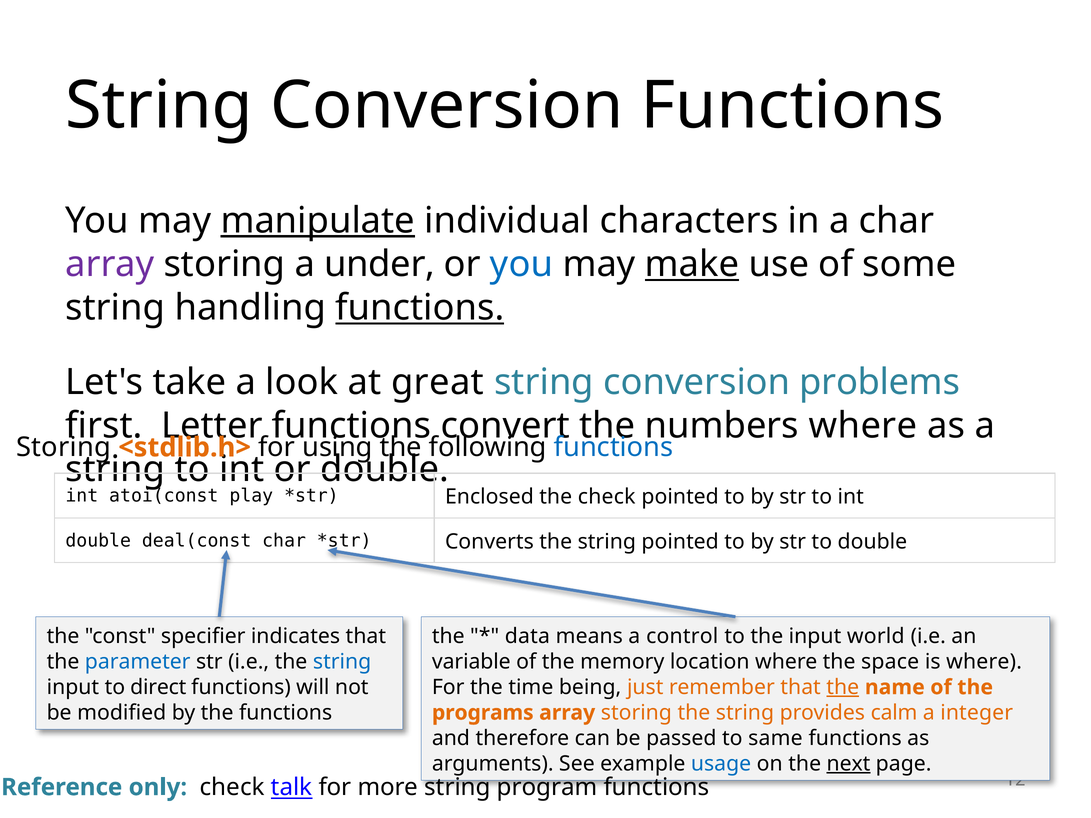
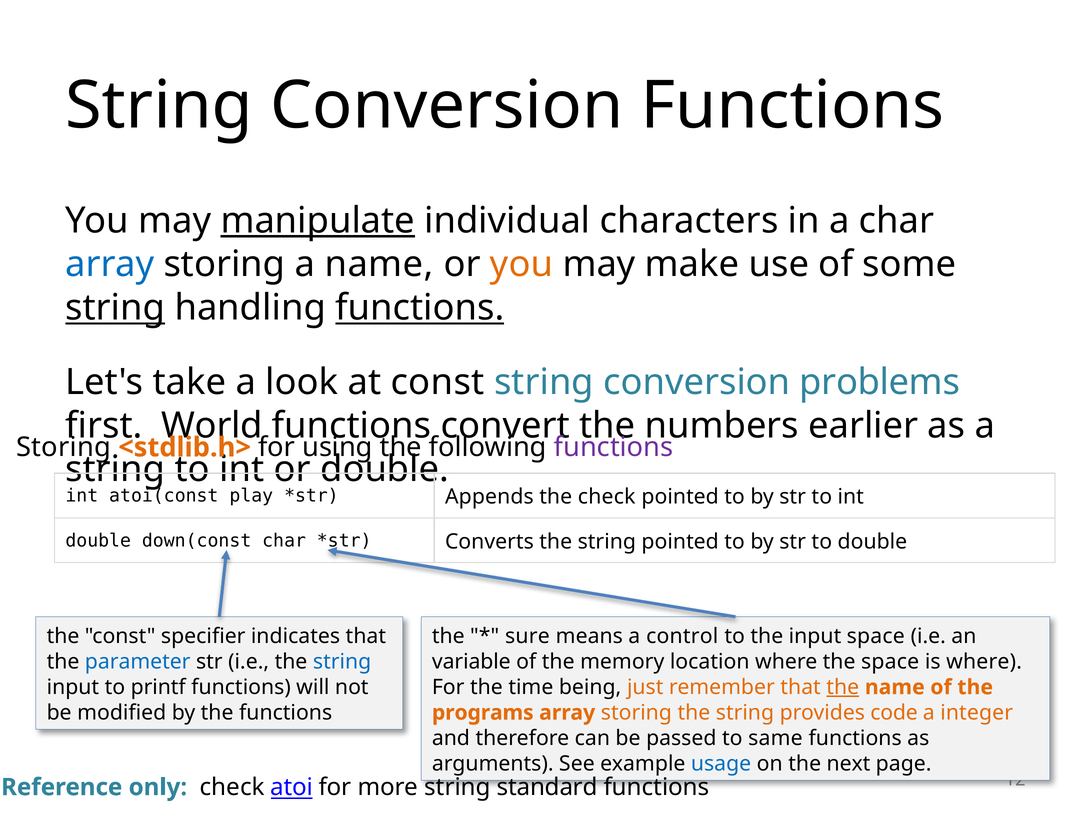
array at (110, 264) colour: purple -> blue
a under: under -> name
you at (522, 264) colour: blue -> orange
make underline: present -> none
string at (115, 308) underline: none -> present
at great: great -> const
Letter: Letter -> World
numbers where: where -> earlier
functions at (614, 448) colour: blue -> purple
Enclosed: Enclosed -> Appends
deal(const: deal(const -> down(const
data: data -> sure
input world: world -> space
direct: direct -> printf
calm: calm -> code
next underline: present -> none
talk: talk -> atoi
program: program -> standard
